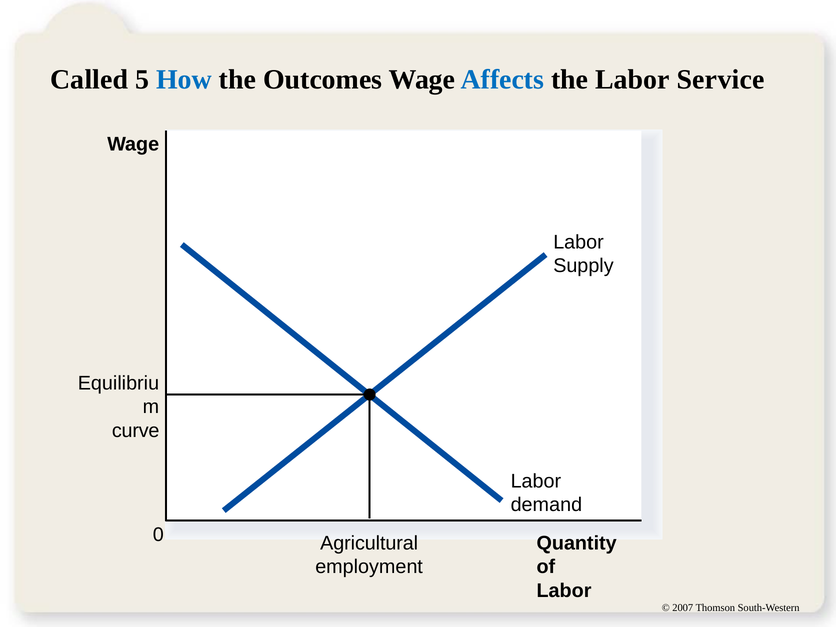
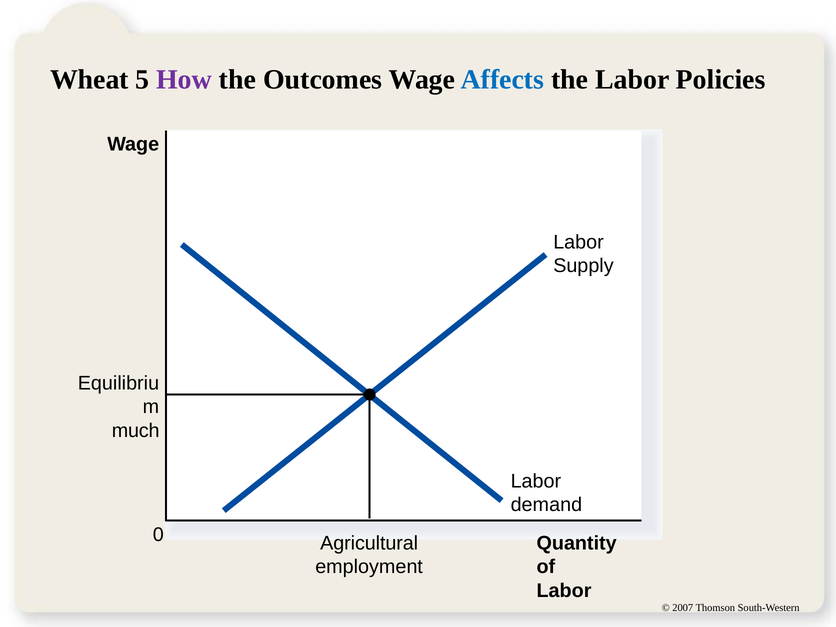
Called: Called -> Wheat
How colour: blue -> purple
Service: Service -> Policies
curve: curve -> much
